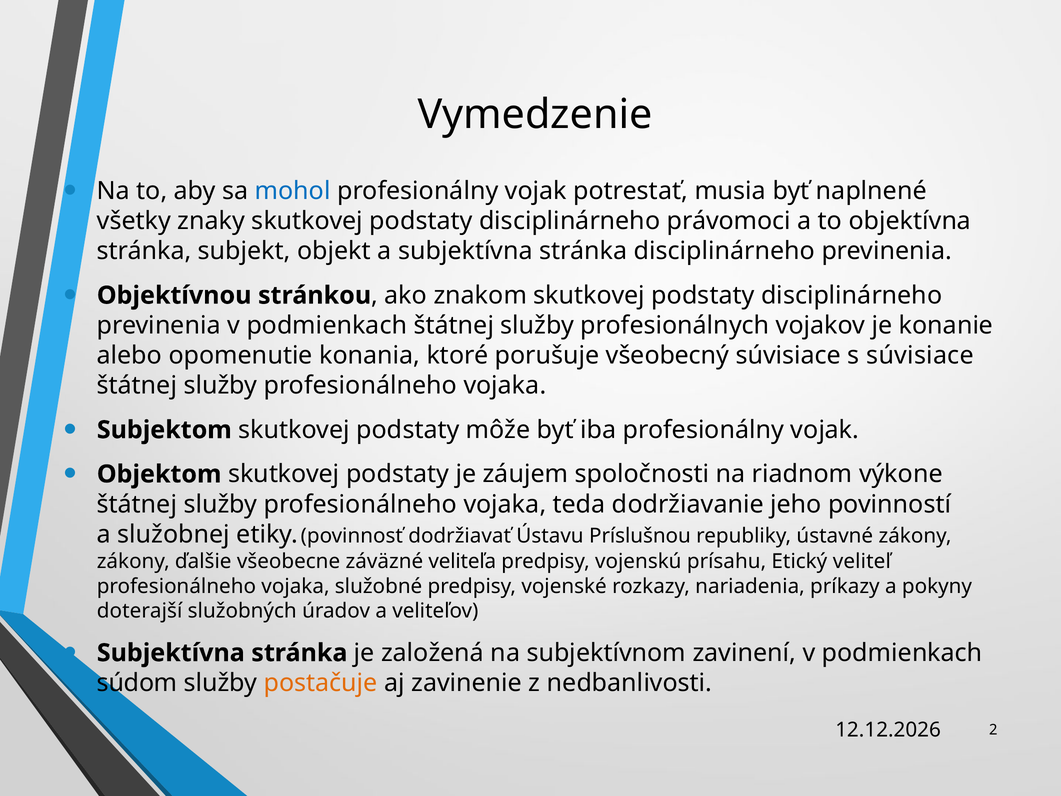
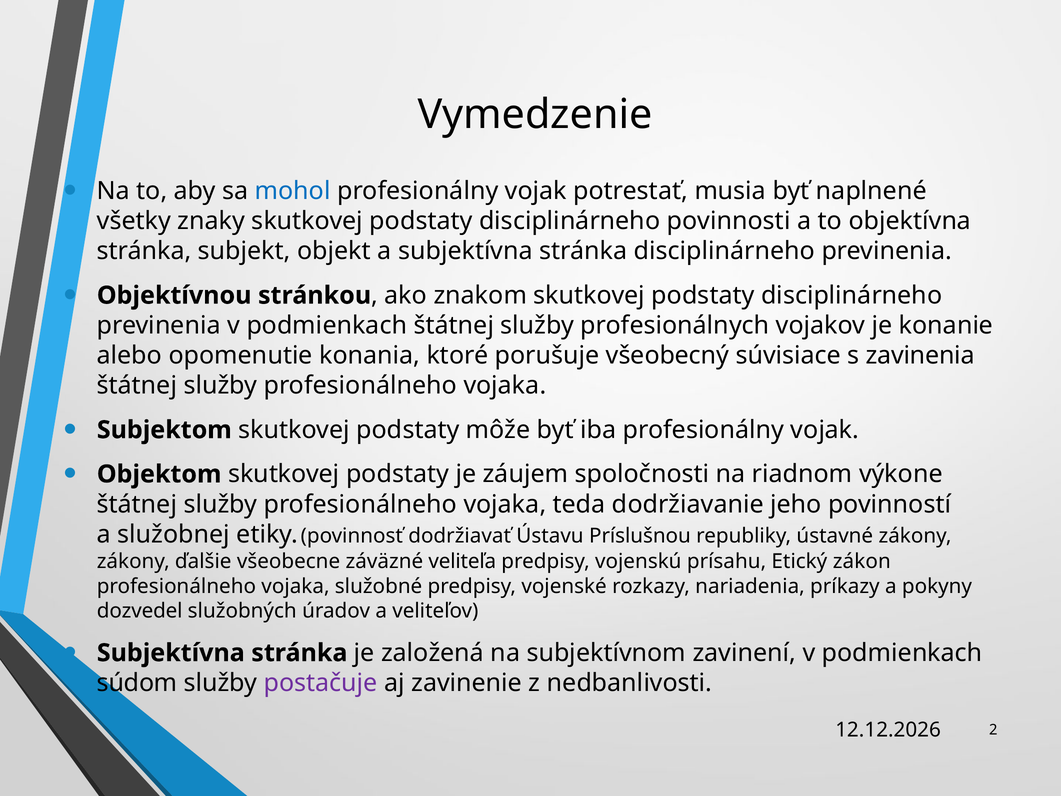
právomoci: právomoci -> povinnosti
s súvisiace: súvisiace -> zavinenia
veliteľ: veliteľ -> zákon
doterajší: doterajší -> dozvedel
postačuje colour: orange -> purple
